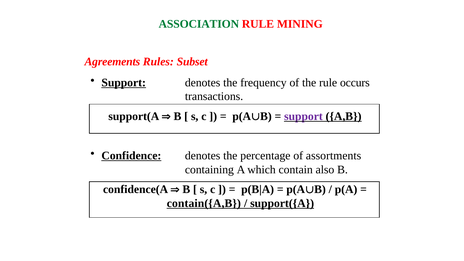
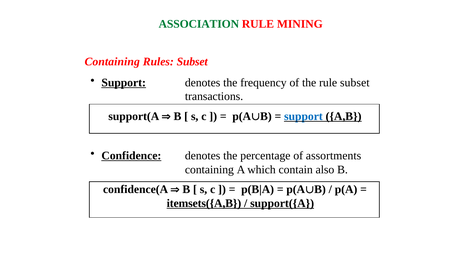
Agreements at (112, 62): Agreements -> Containing
rule occurs: occurs -> subset
support at (303, 116) colour: purple -> blue
contain({A,B: contain({A,B -> itemsets({A,B
